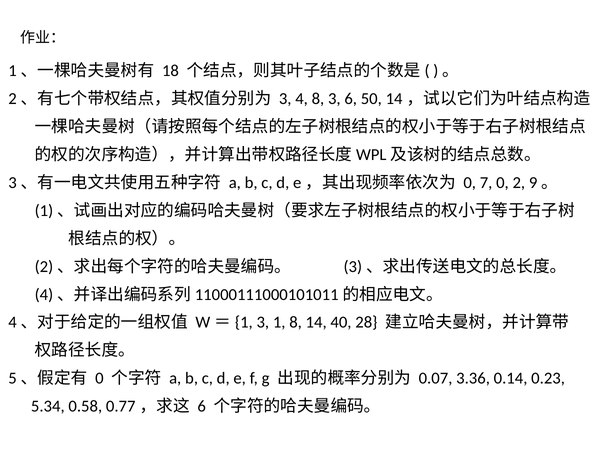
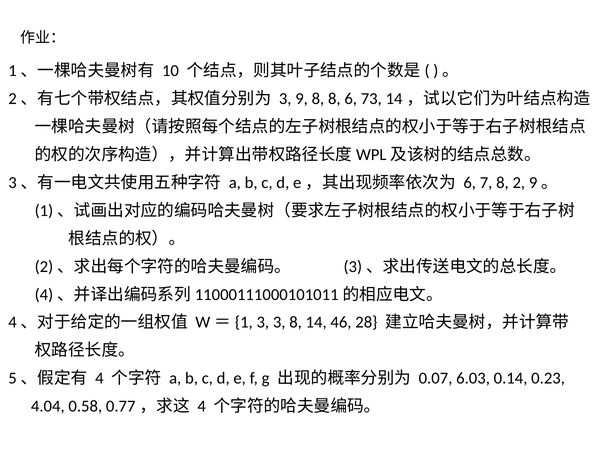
18: 18 -> 10
4: 4 -> 9
8 3: 3 -> 8
50: 50 -> 73
0 at (470, 183): 0 -> 6
7 0: 0 -> 8
3 1: 1 -> 3
40: 40 -> 46
0 at (99, 378): 0 -> 4
3.36: 3.36 -> 6.03
5.34: 5.34 -> 4.04
6 at (202, 406): 6 -> 4
